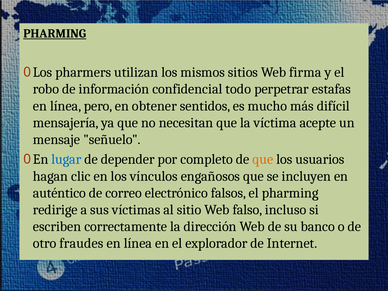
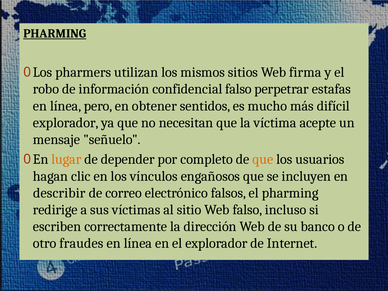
confidencial todo: todo -> falso
mensajería at (66, 123): mensajería -> explorador
lugar colour: blue -> orange
auténtico: auténtico -> describir
